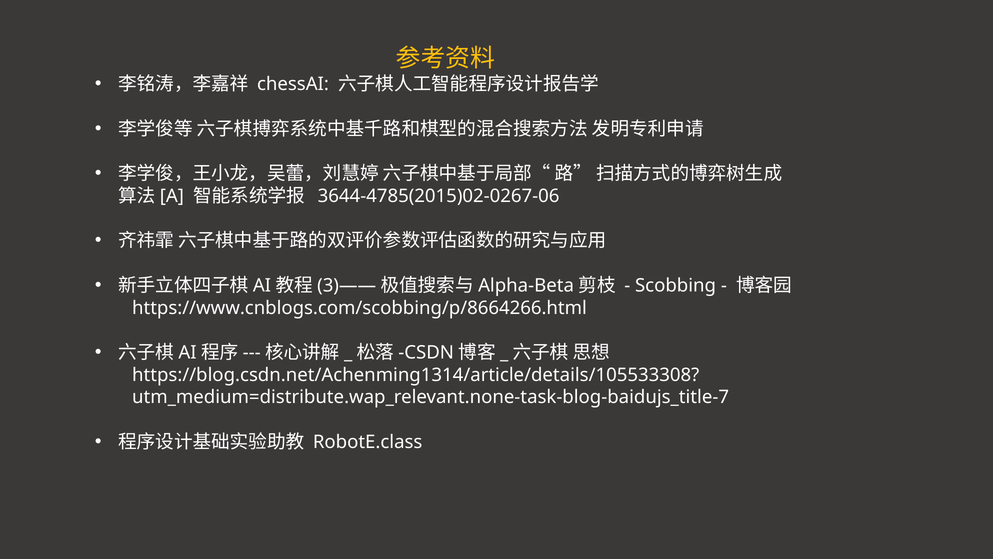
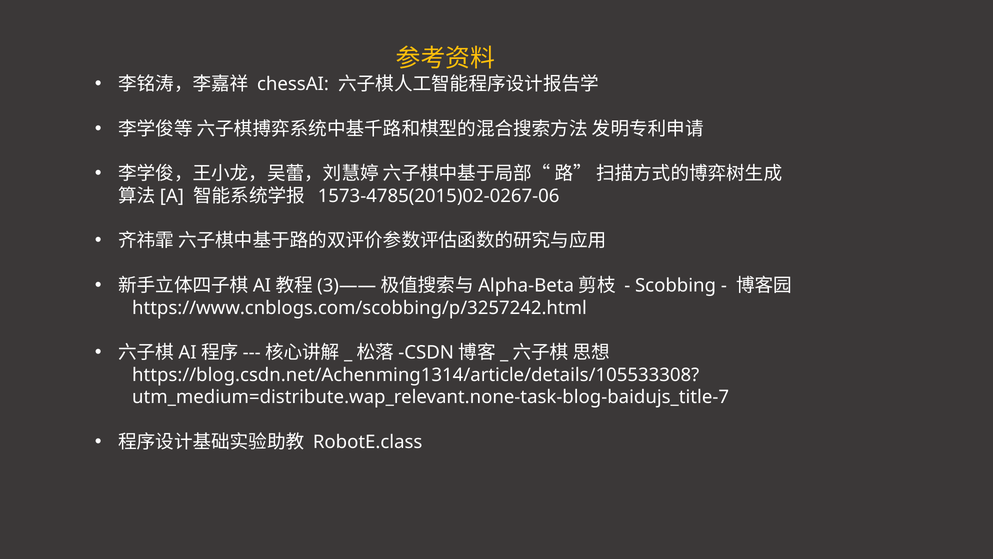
3644-4785(2015)02-0267-06: 3644-4785(2015)02-0267-06 -> 1573-4785(2015)02-0267-06
https://www.cnblogs.com/scobbing/p/8664266.html: https://www.cnblogs.com/scobbing/p/8664266.html -> https://www.cnblogs.com/scobbing/p/3257242.html
